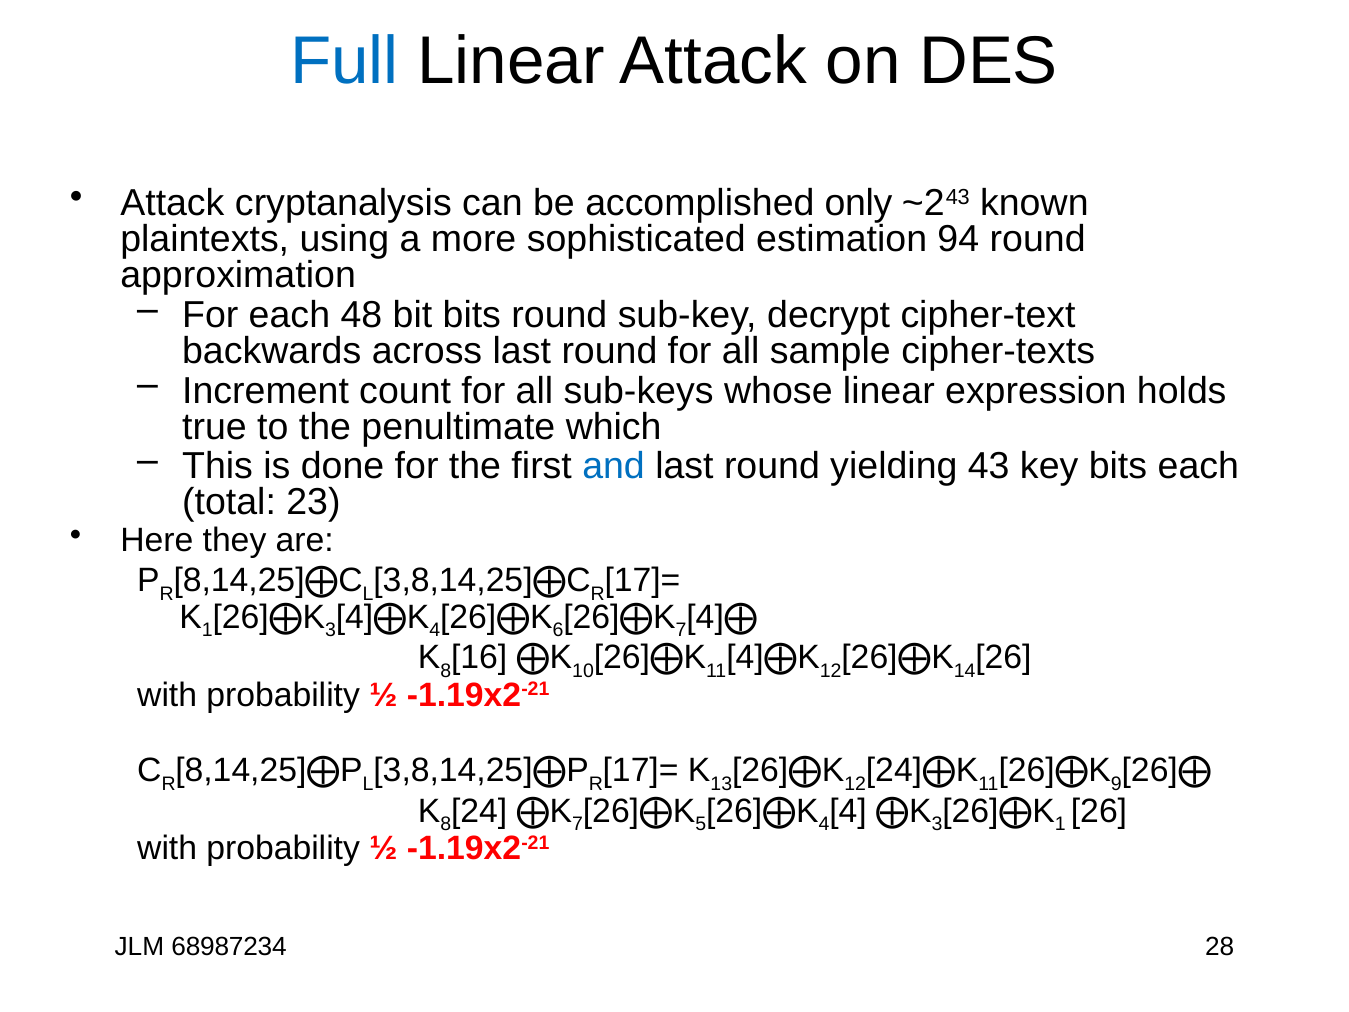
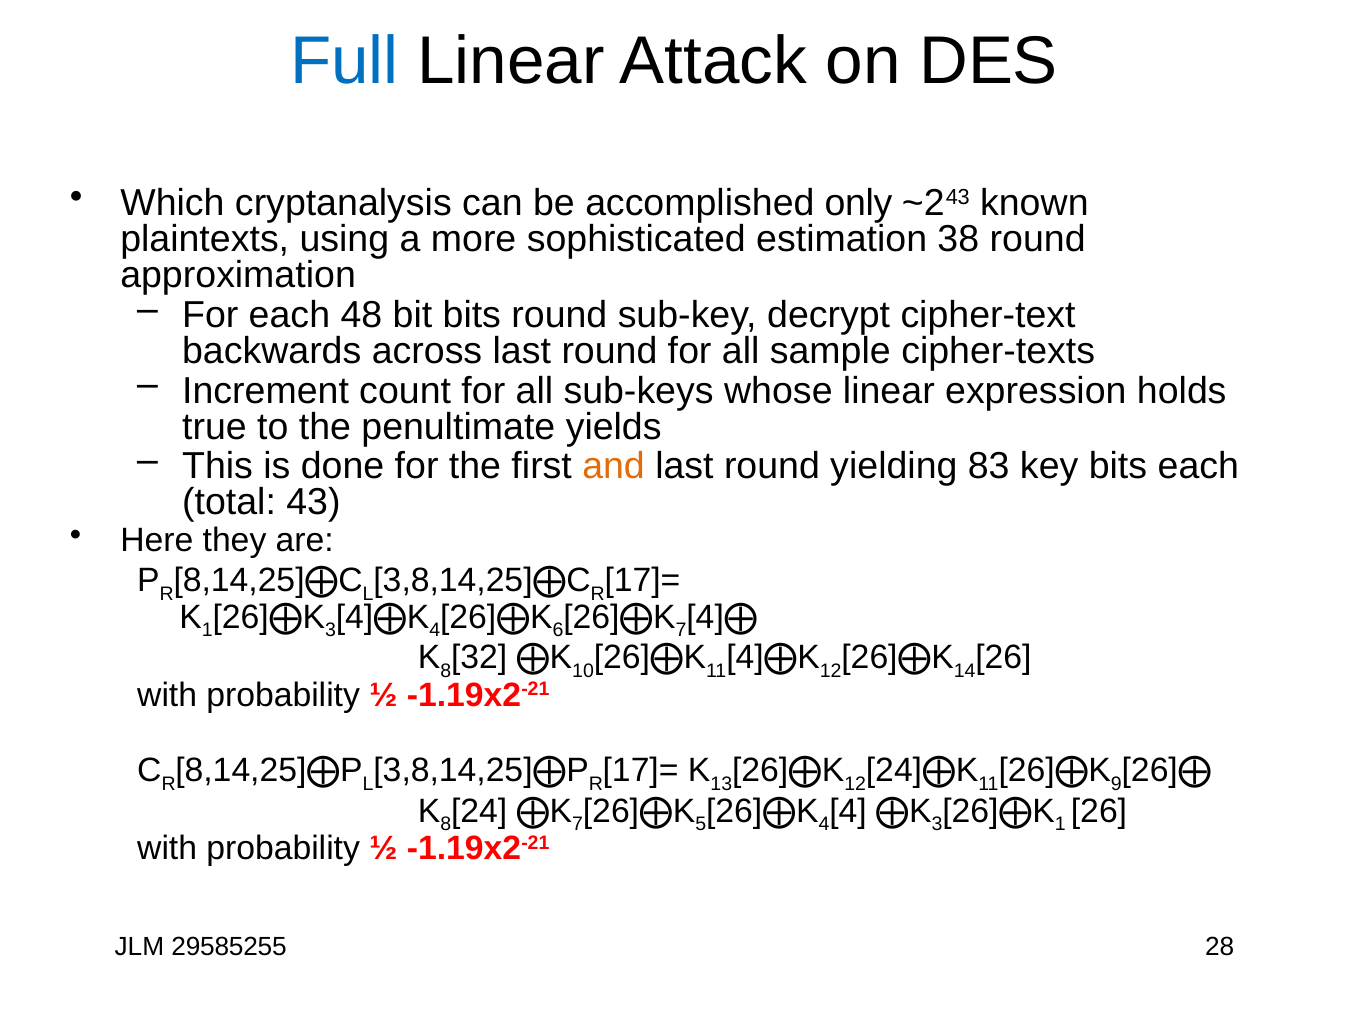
Attack at (172, 203): Attack -> Which
94: 94 -> 38
which: which -> yields
and colour: blue -> orange
43: 43 -> 83
23: 23 -> 43
16: 16 -> 32
68987234: 68987234 -> 29585255
